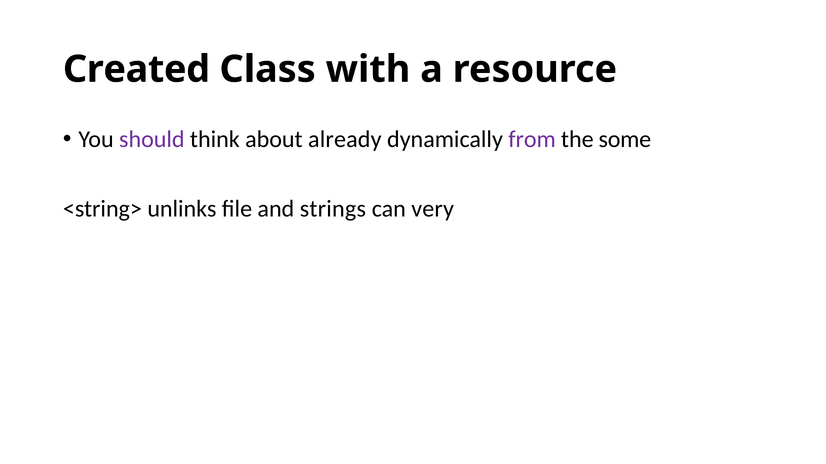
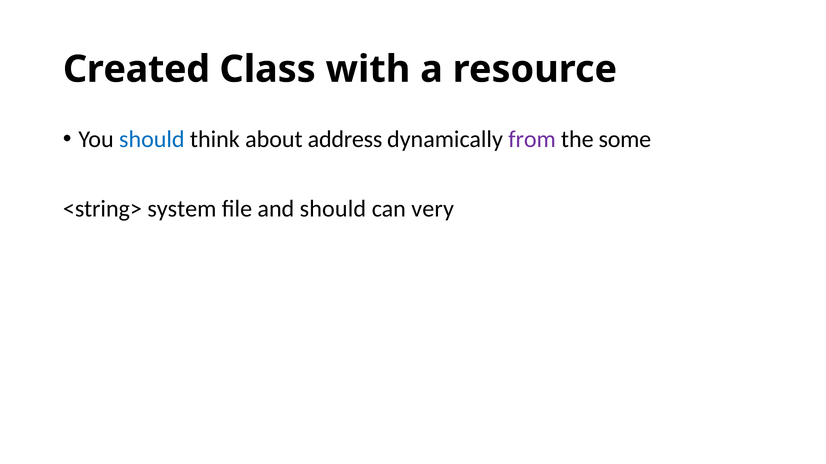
should at (152, 140) colour: purple -> blue
already: already -> address
unlinks: unlinks -> system
and strings: strings -> should
